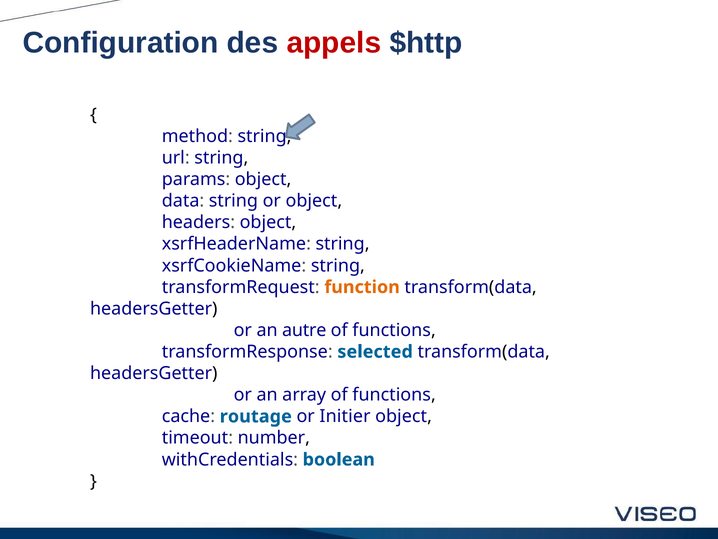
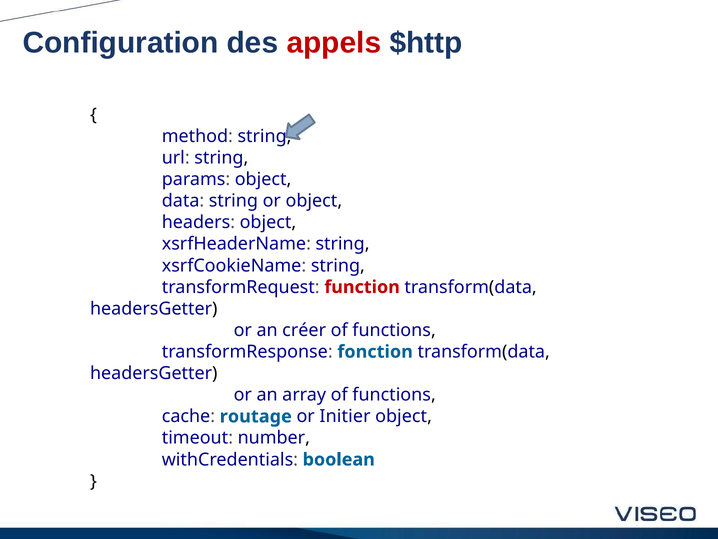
function colour: orange -> red
autre: autre -> créer
selected: selected -> fonction
